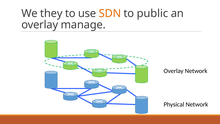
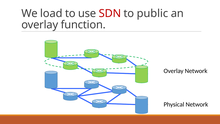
they: they -> load
SDN colour: orange -> red
manage: manage -> function
